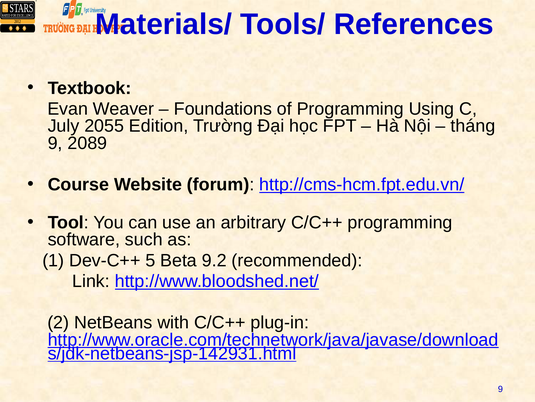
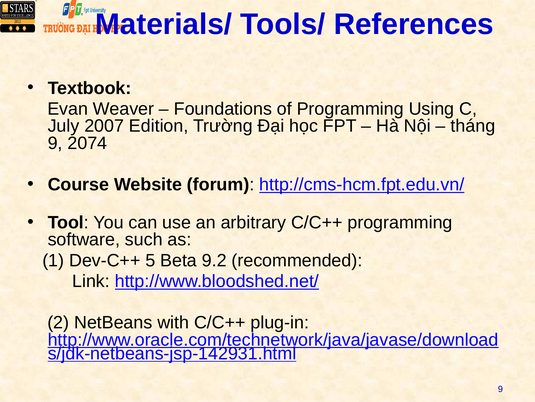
2055: 2055 -> 2007
2089: 2089 -> 2074
